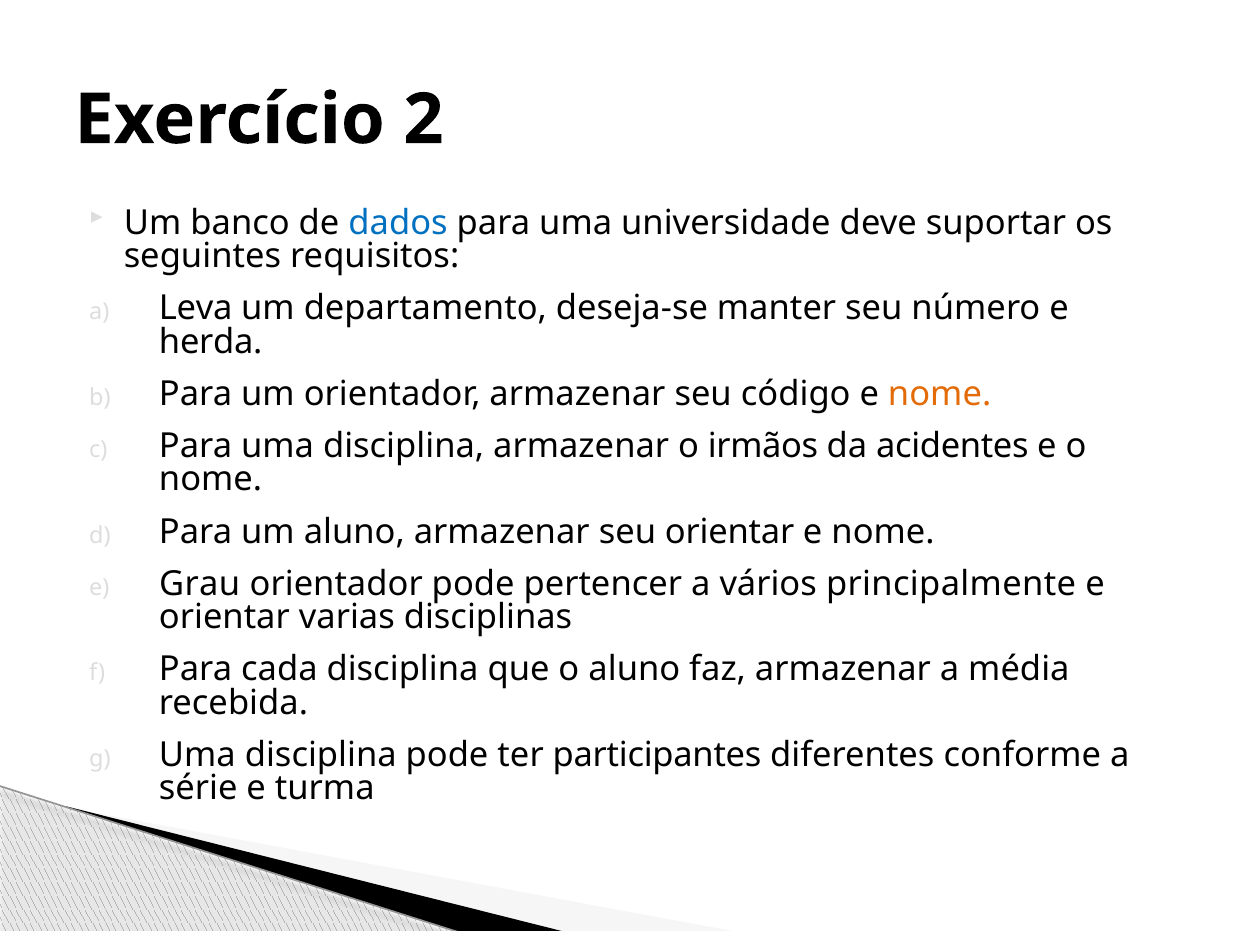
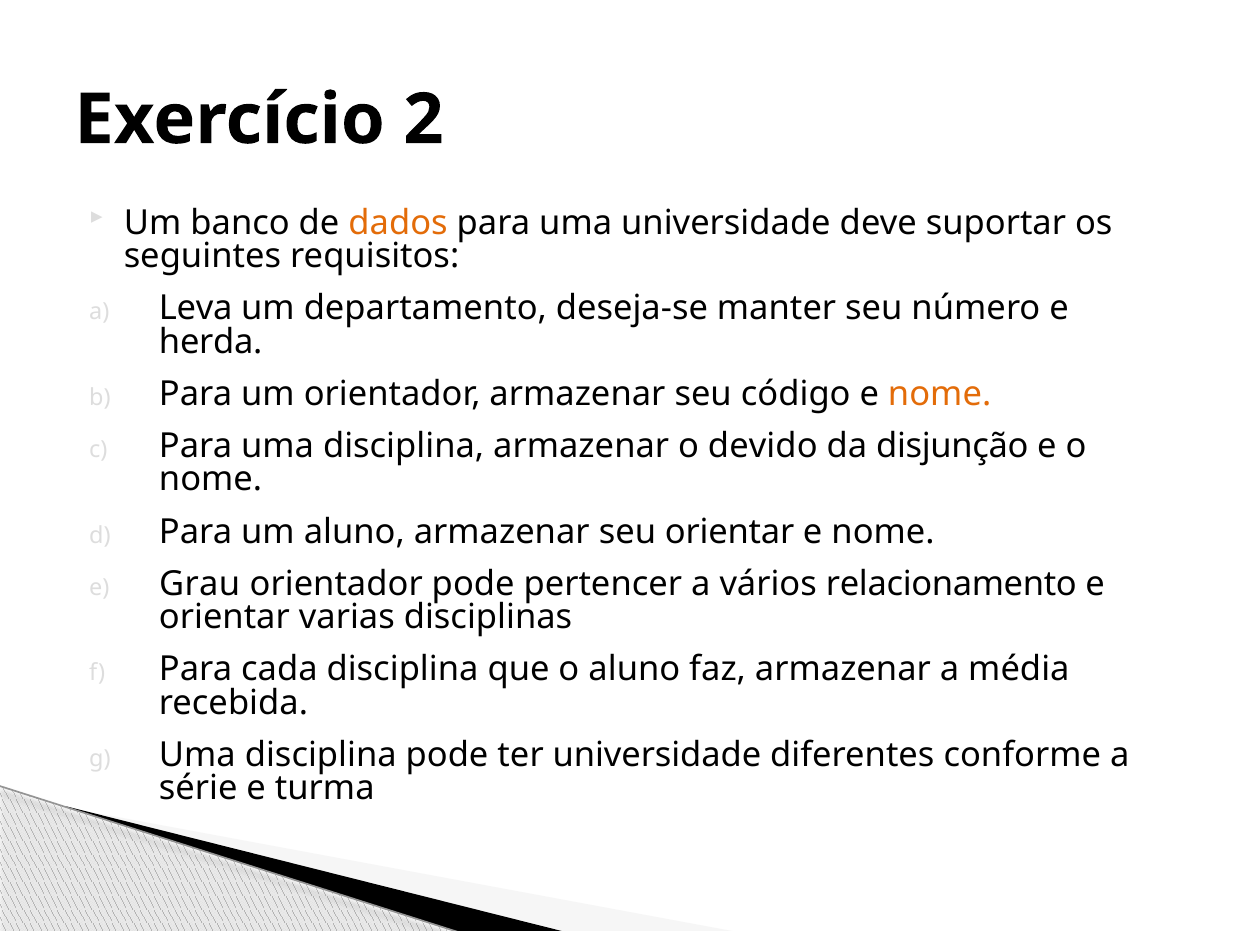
dados colour: blue -> orange
irmãos: irmãos -> devido
acidentes: acidentes -> disjunção
principalmente: principalmente -> relacionamento
ter participantes: participantes -> universidade
